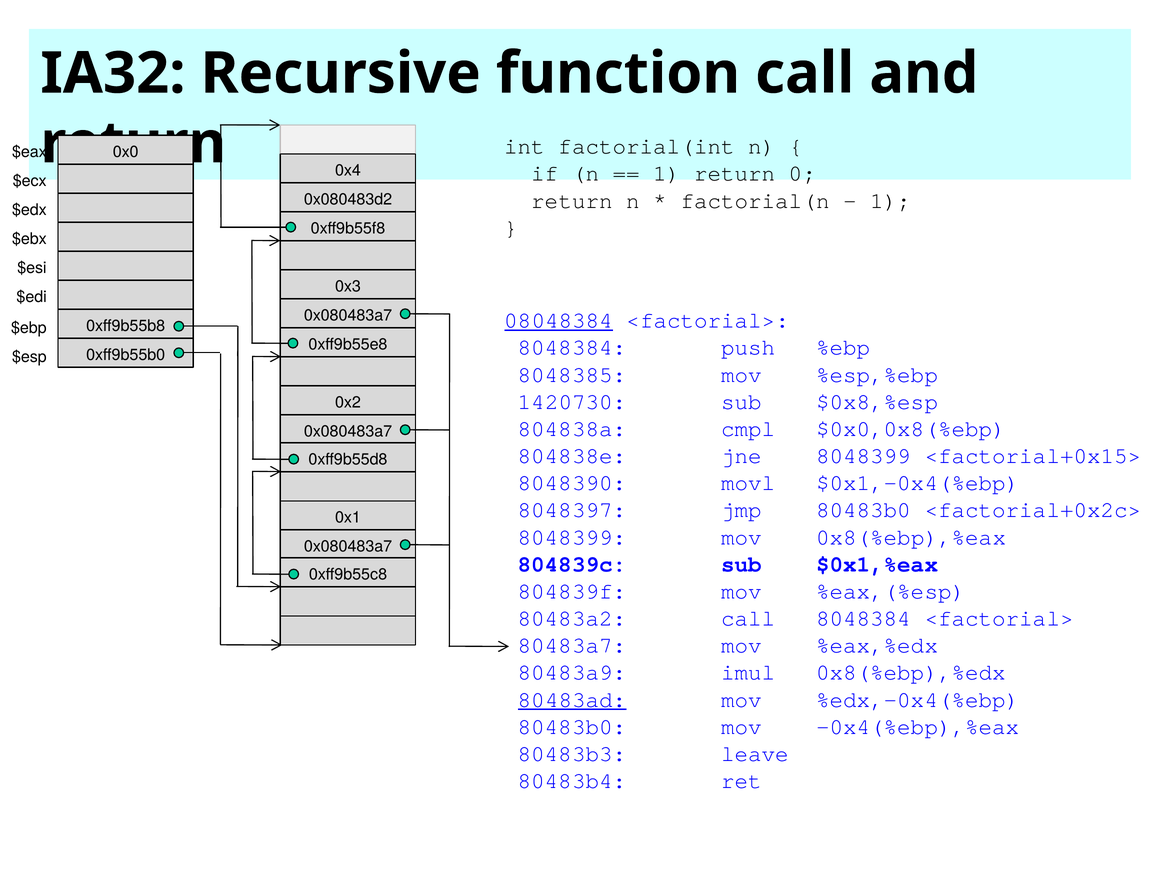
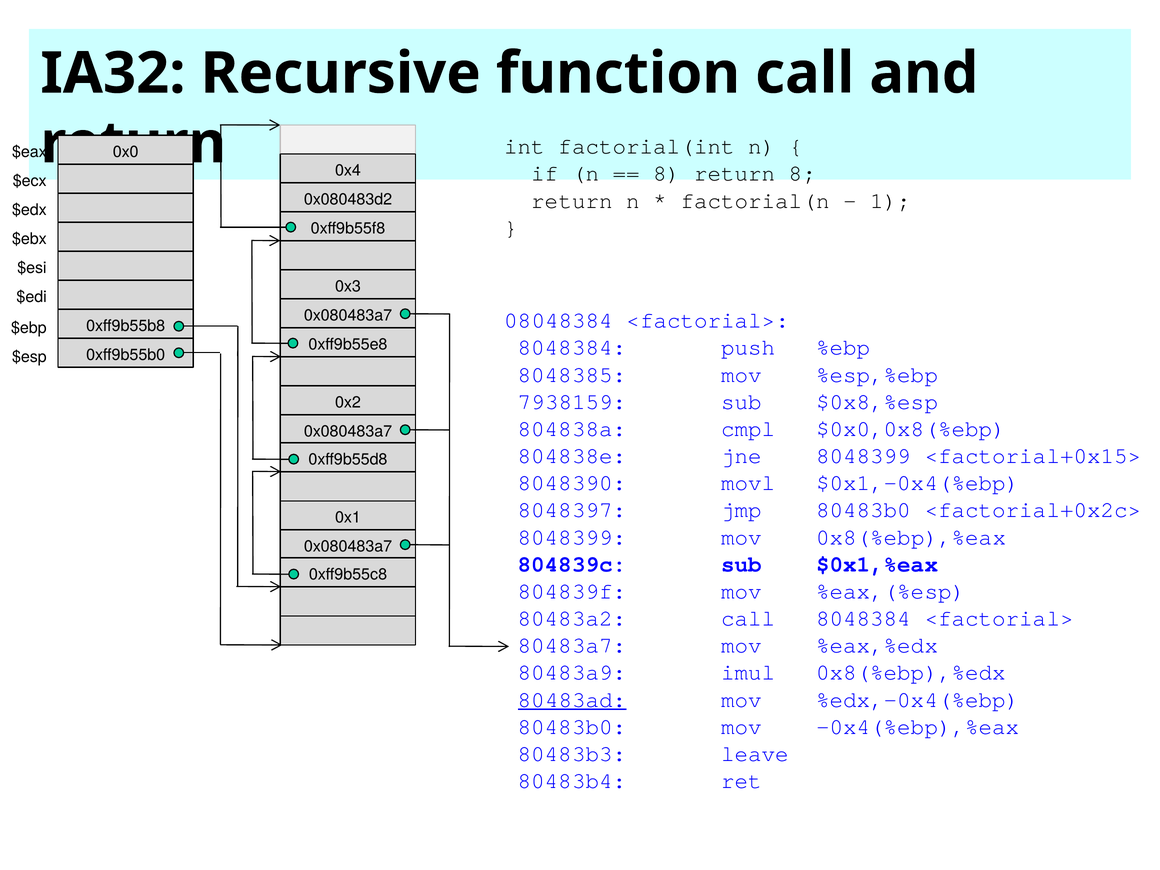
1 at (667, 174): 1 -> 8
return 0: 0 -> 8
08048384 underline: present -> none
1420730: 1420730 -> 7938159
